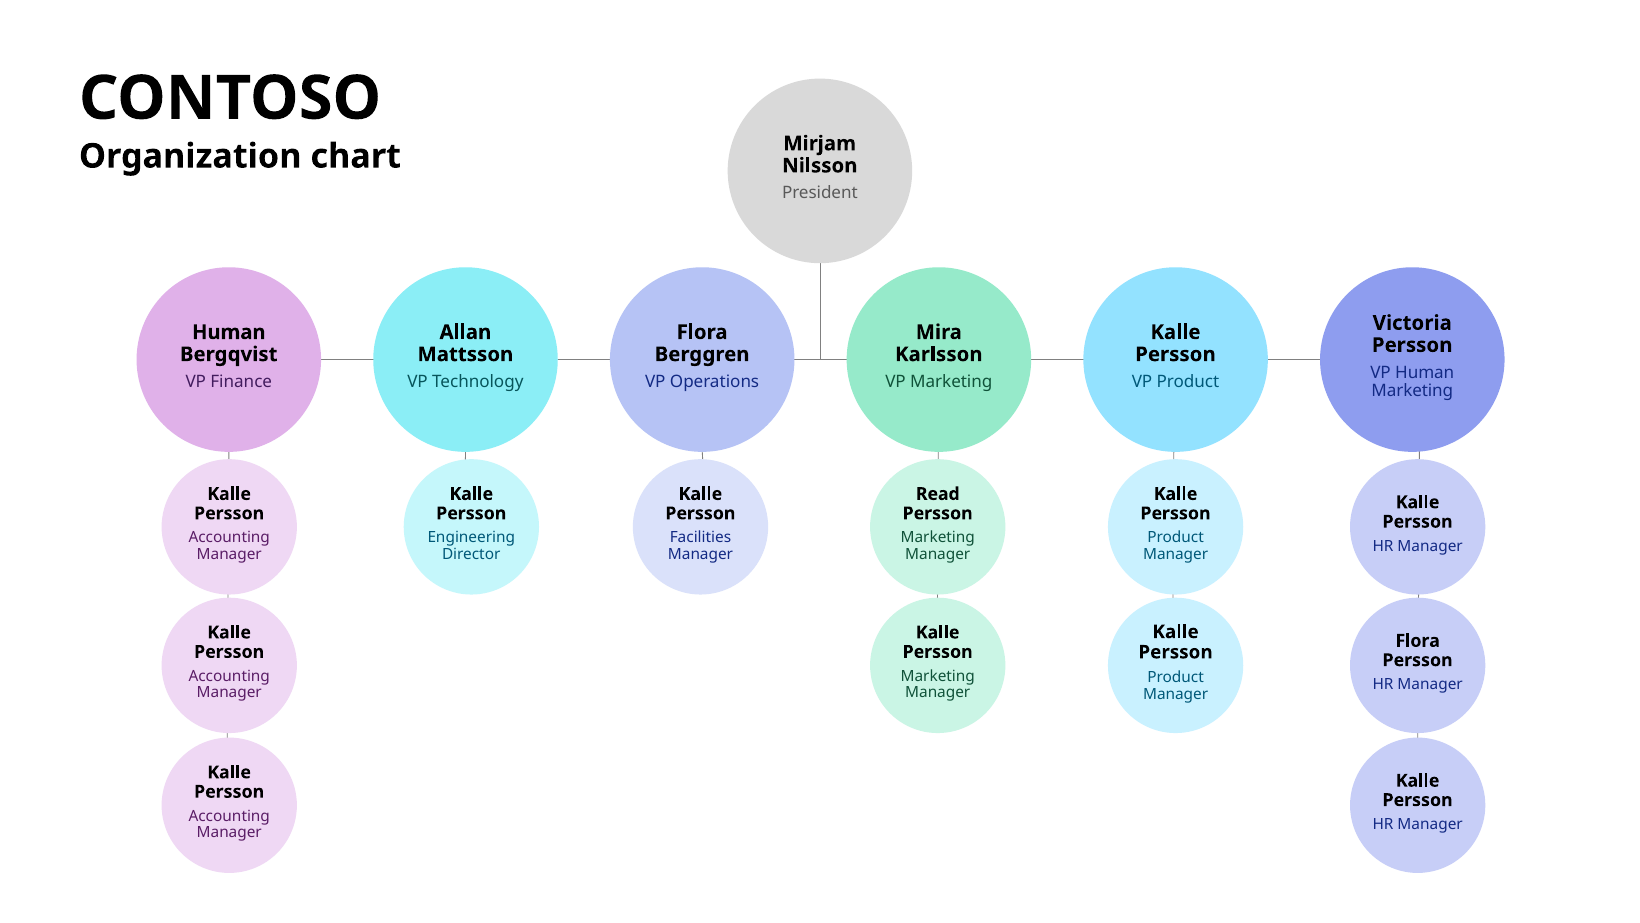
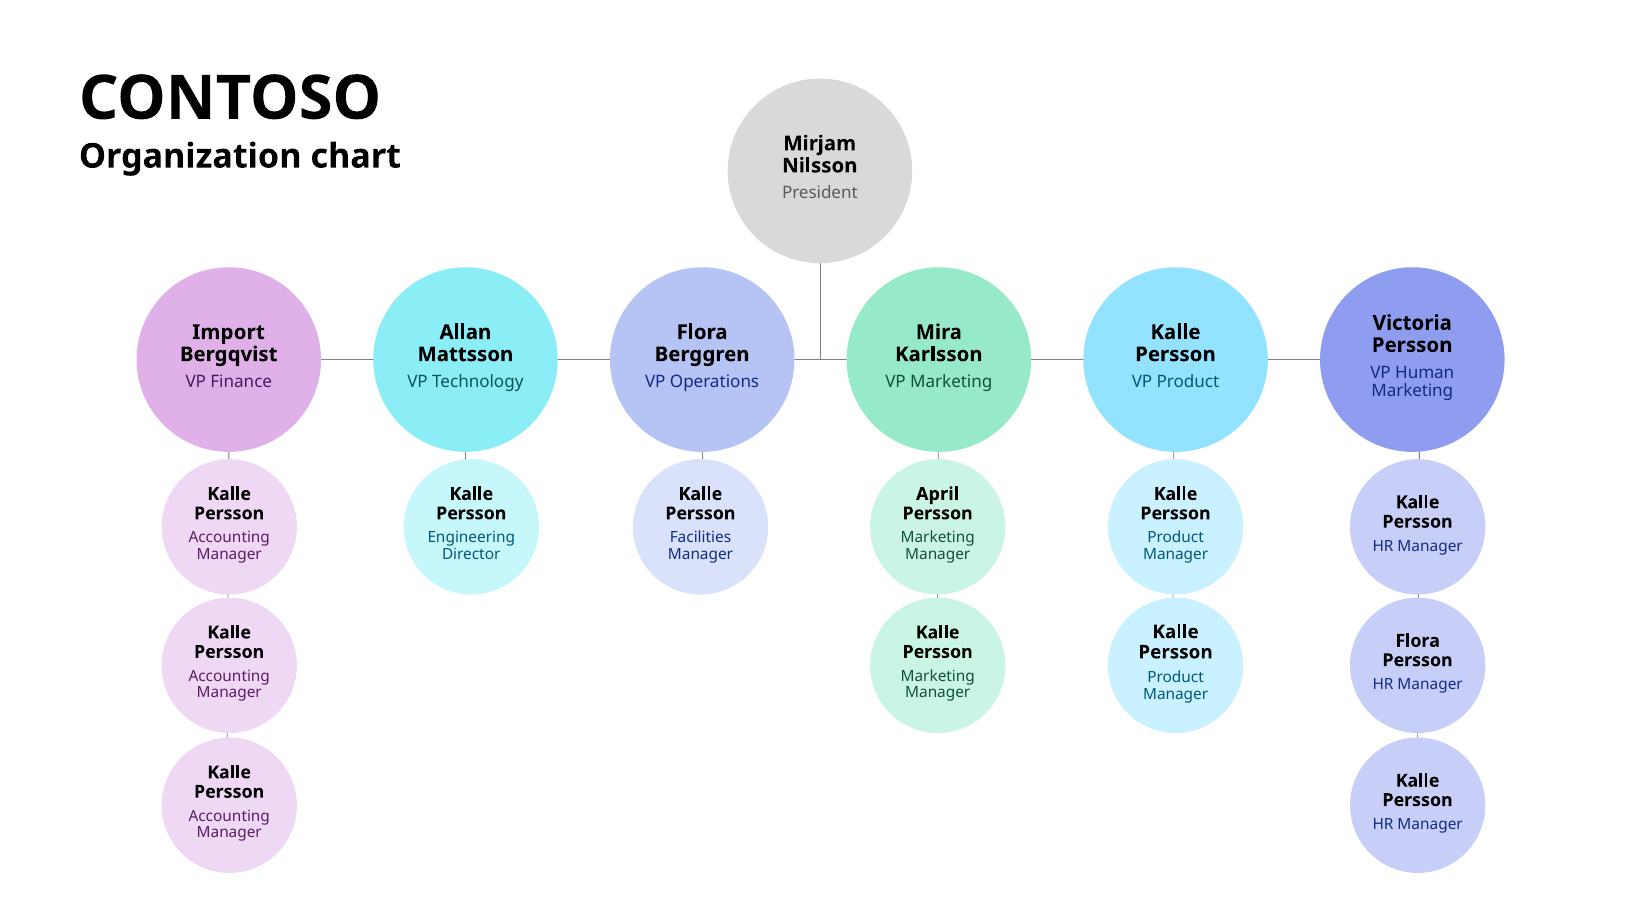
Human at (229, 332): Human -> Import
Read: Read -> April
